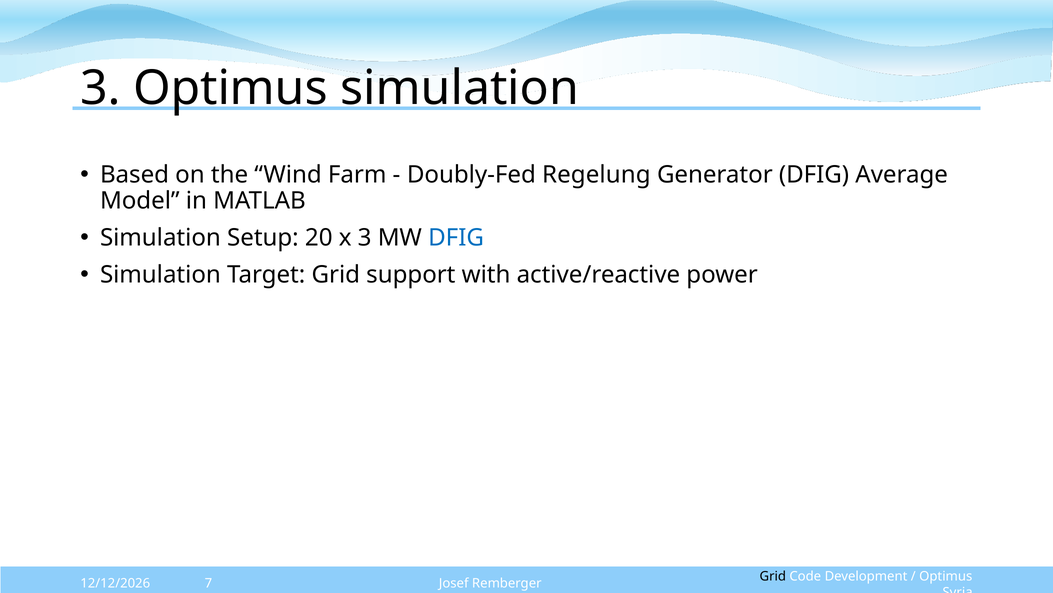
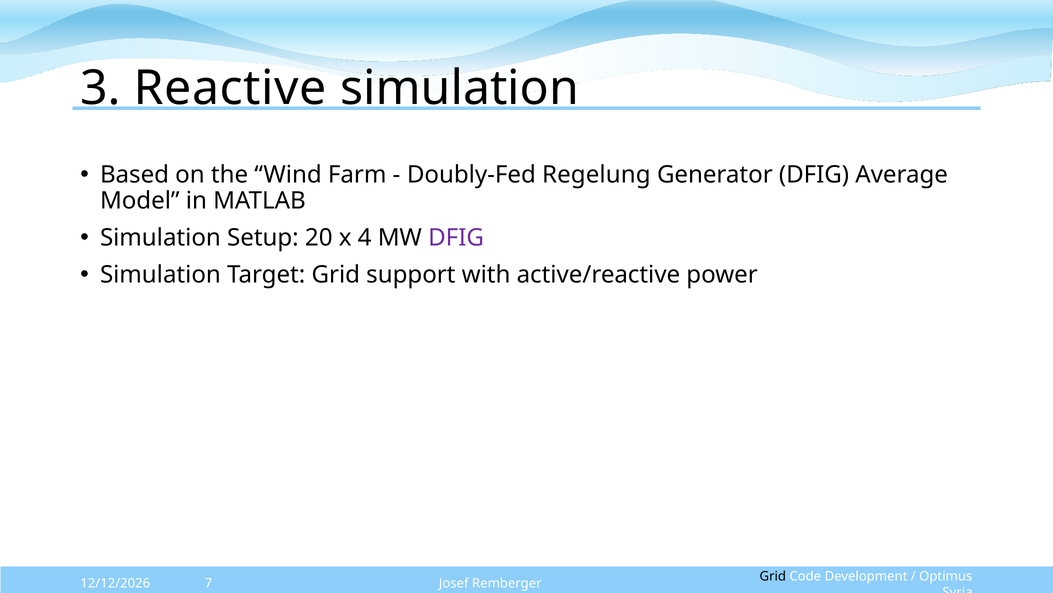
3 Optimus: Optimus -> Reactive
x 3: 3 -> 4
DFIG at (456, 238) colour: blue -> purple
